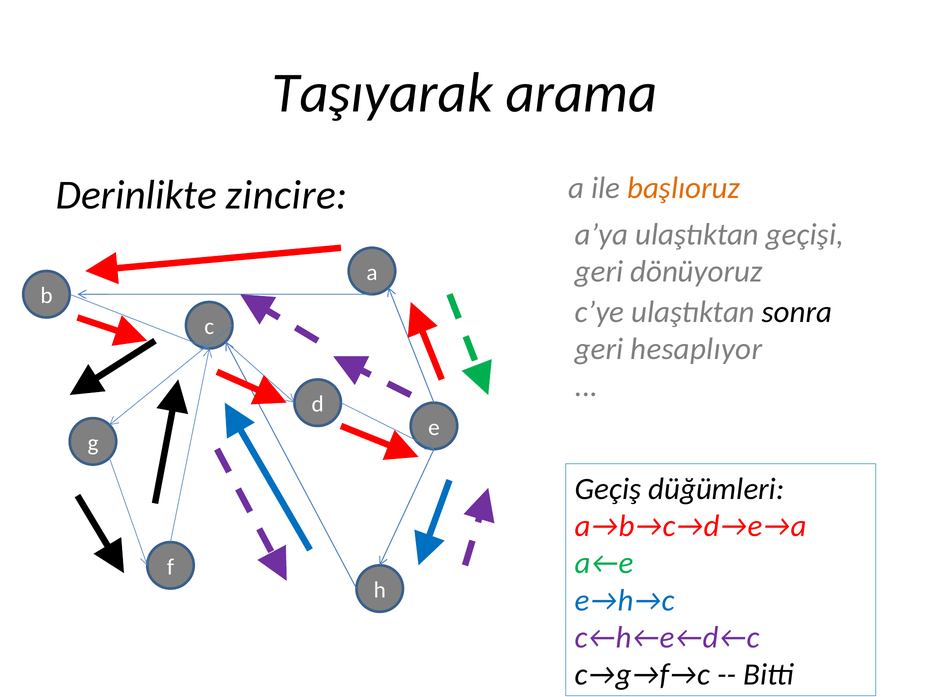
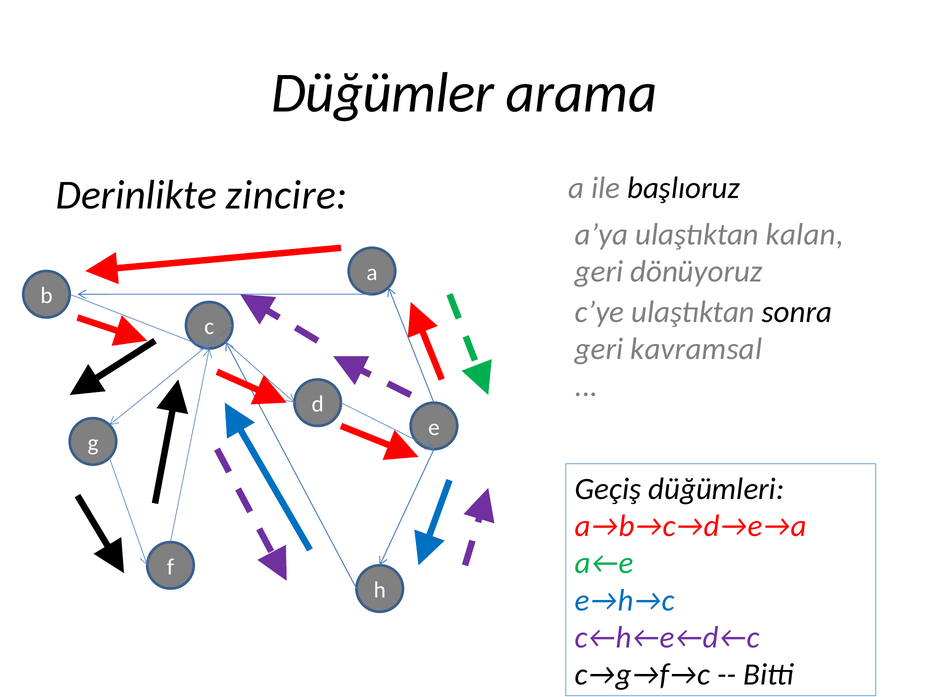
Taşıyarak: Taşıyarak -> Düğümler
başlıoruz colour: orange -> black
geçişi: geçişi -> kalan
hesaplıyor: hesaplıyor -> kavramsal
